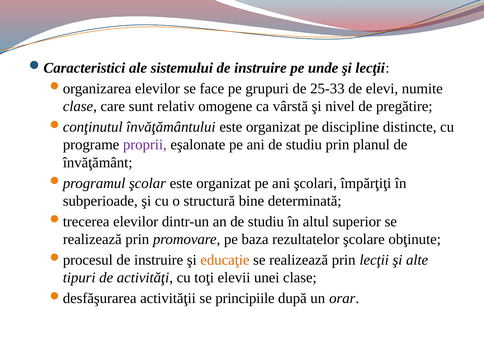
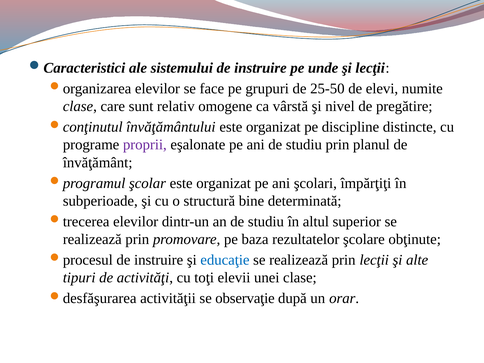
25-33: 25-33 -> 25-50
educaţie colour: orange -> blue
principiile: principiile -> observaţie
